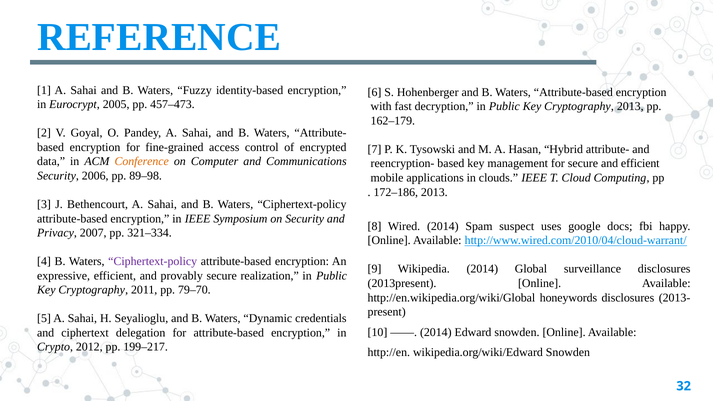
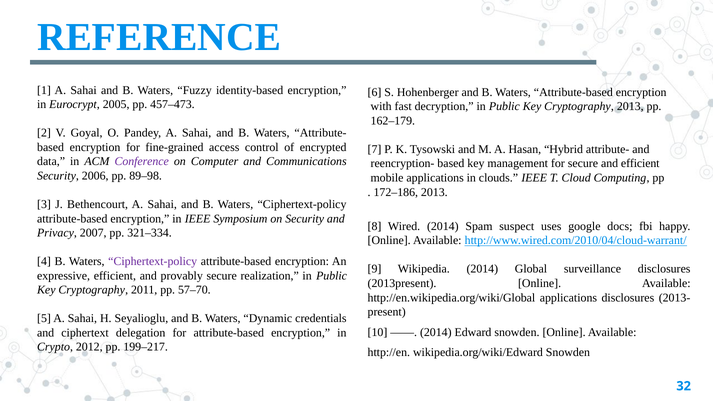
Conference colour: orange -> purple
79–70: 79–70 -> 57–70
http://en.wikipedia.org/wiki/Global honeywords: honeywords -> applications
